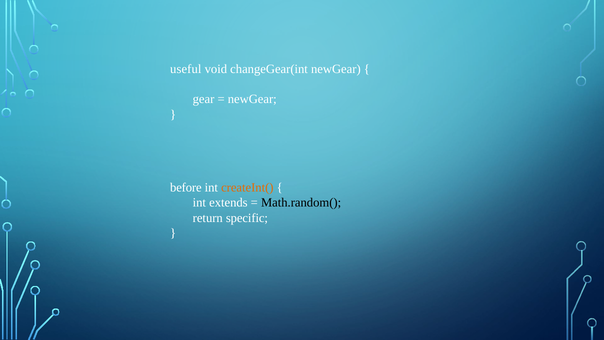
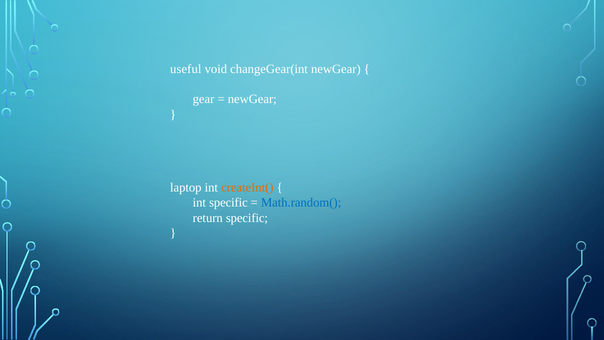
before: before -> laptop
int extends: extends -> specific
Math.random( colour: black -> blue
